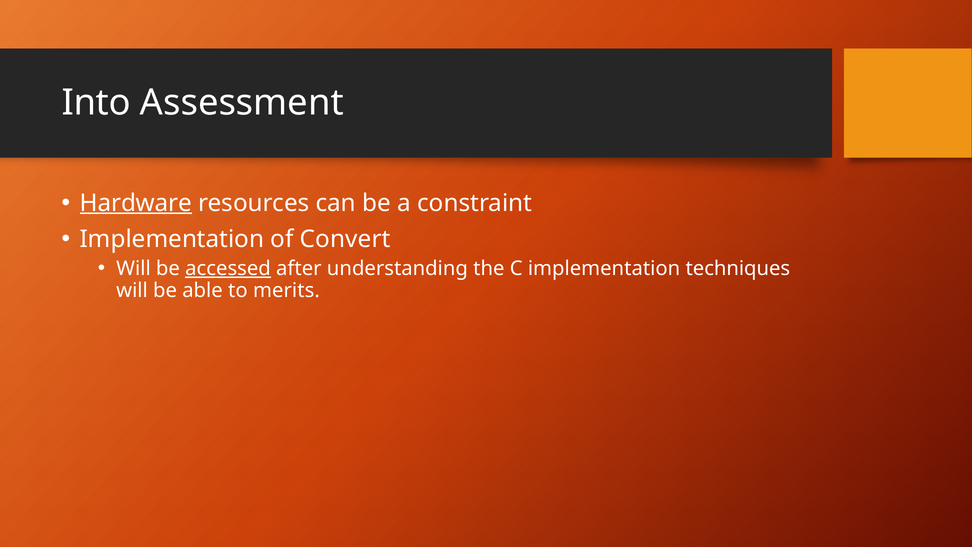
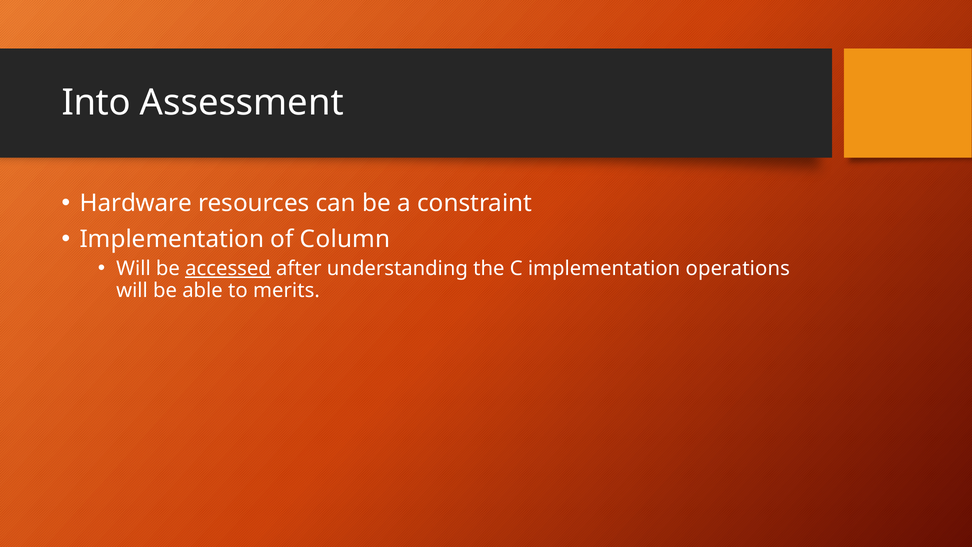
Hardware underline: present -> none
Convert: Convert -> Column
techniques: techniques -> operations
